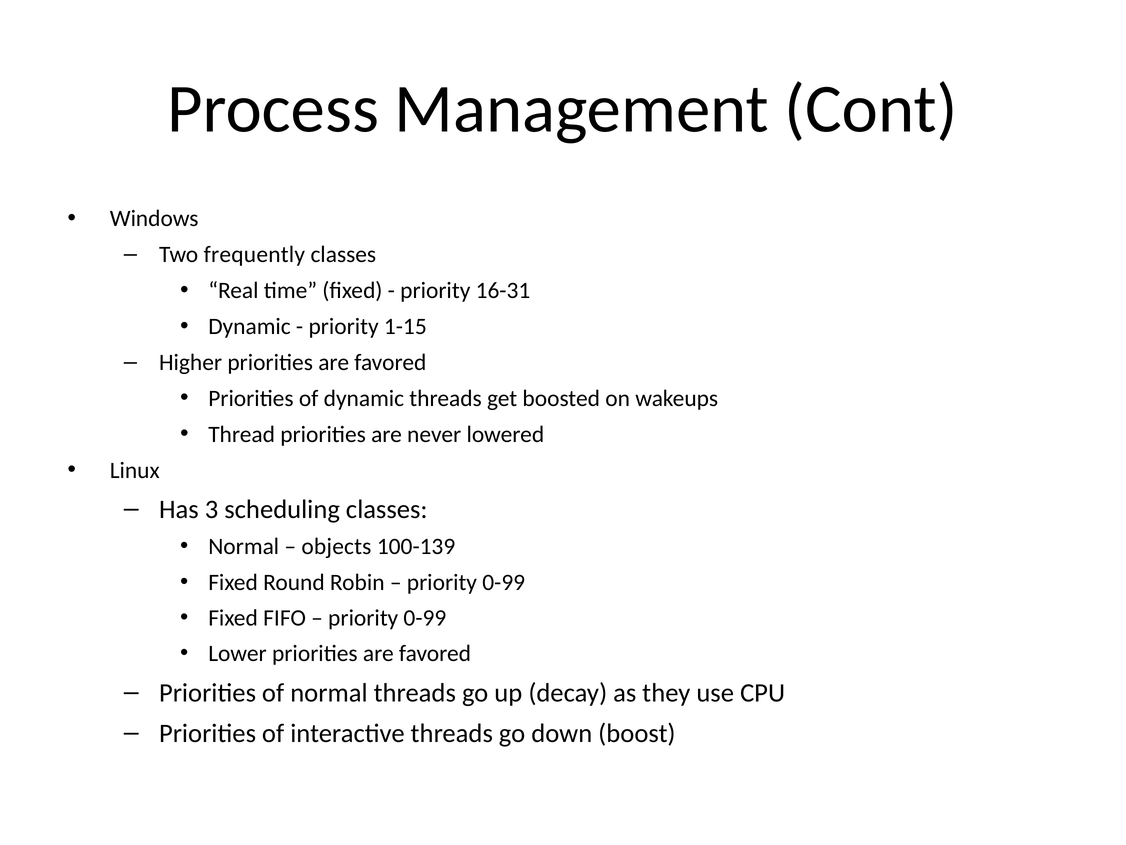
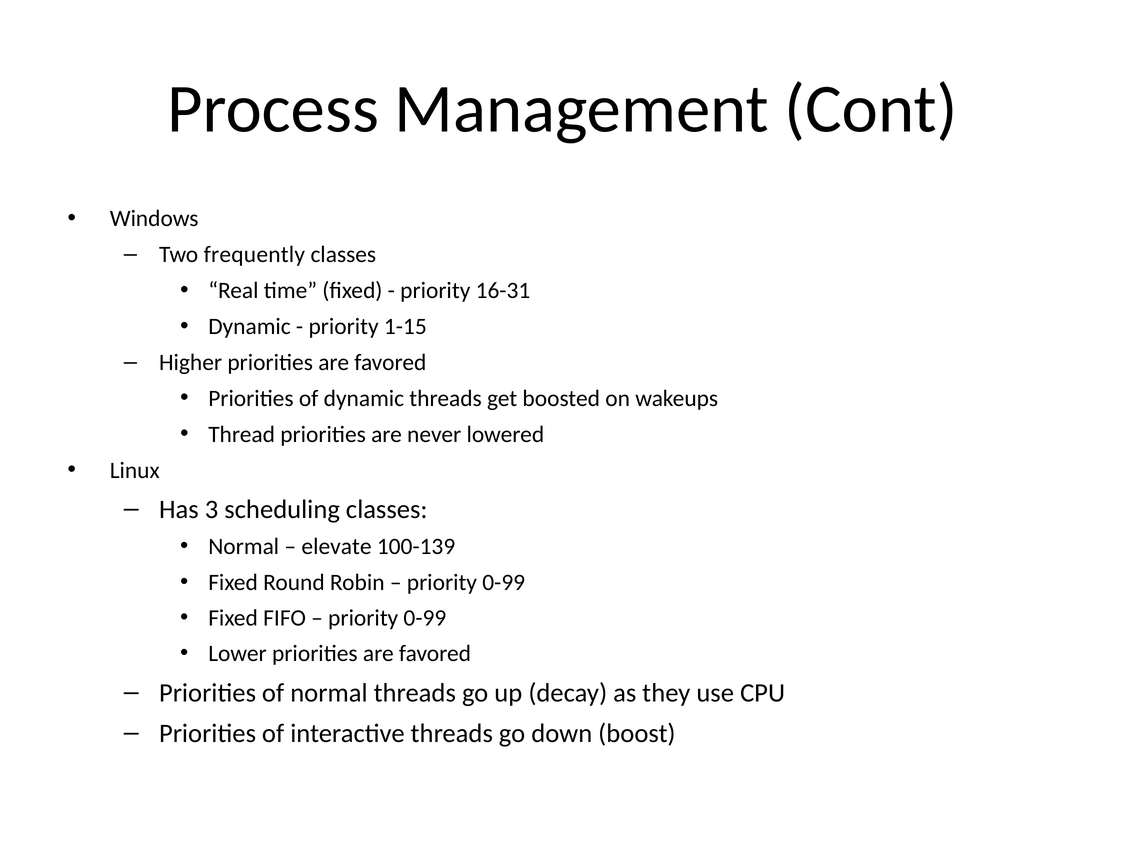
objects: objects -> elevate
